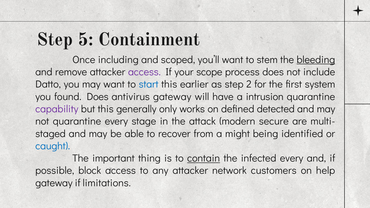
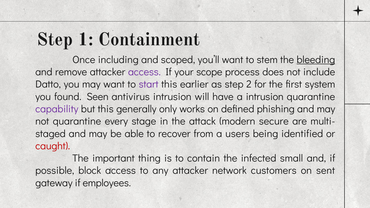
5: 5 -> 1
start colour: blue -> purple
found Does: Does -> Seen
antivirus gateway: gateway -> intrusion
detected: detected -> phishing
might: might -> users
caught colour: blue -> red
contain underline: present -> none
infected every: every -> small
help: help -> sent
limitations: limitations -> employees
